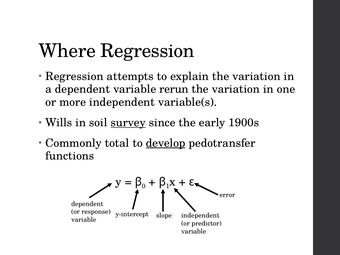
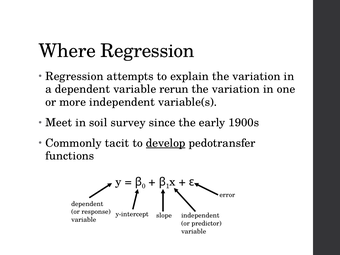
Wills: Wills -> Meet
survey underline: present -> none
total: total -> tacit
